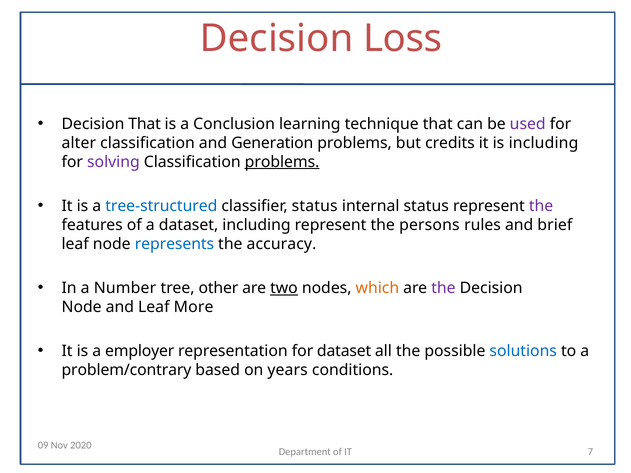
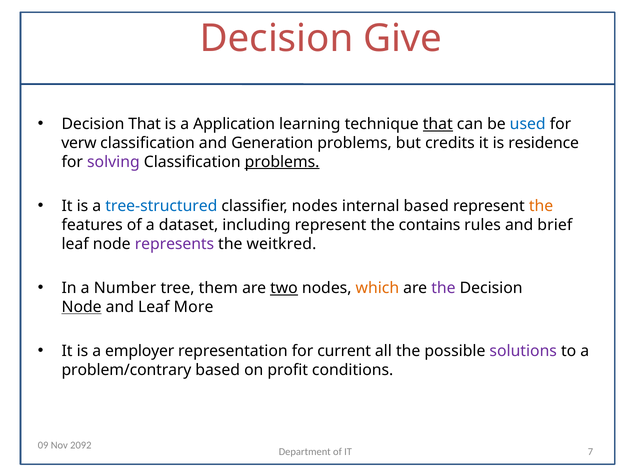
Loss: Loss -> Give
Conclusion: Conclusion -> Application
that at (438, 124) underline: none -> present
used colour: purple -> blue
alter: alter -> verw
is including: including -> residence
classifier status: status -> nodes
internal status: status -> based
the at (541, 206) colour: purple -> orange
persons: persons -> contains
represents colour: blue -> purple
accuracy: accuracy -> weitkred
other: other -> them
Node at (82, 307) underline: none -> present
for dataset: dataset -> current
solutions colour: blue -> purple
years: years -> profit
2020: 2020 -> 2092
